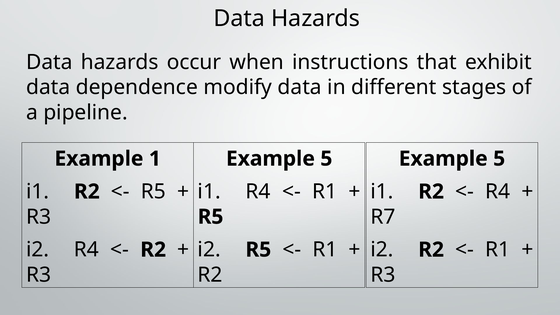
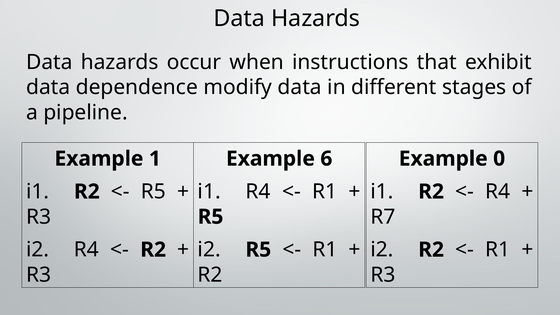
5 at (326, 159): 5 -> 6
5 at (499, 159): 5 -> 0
